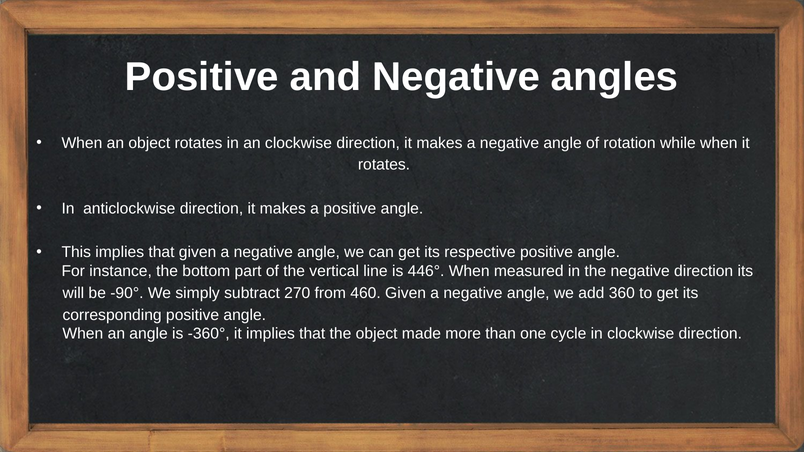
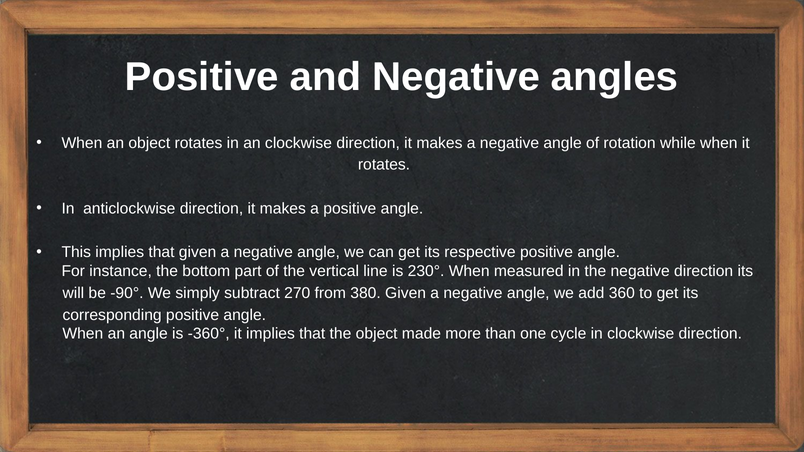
446°: 446° -> 230°
460: 460 -> 380
